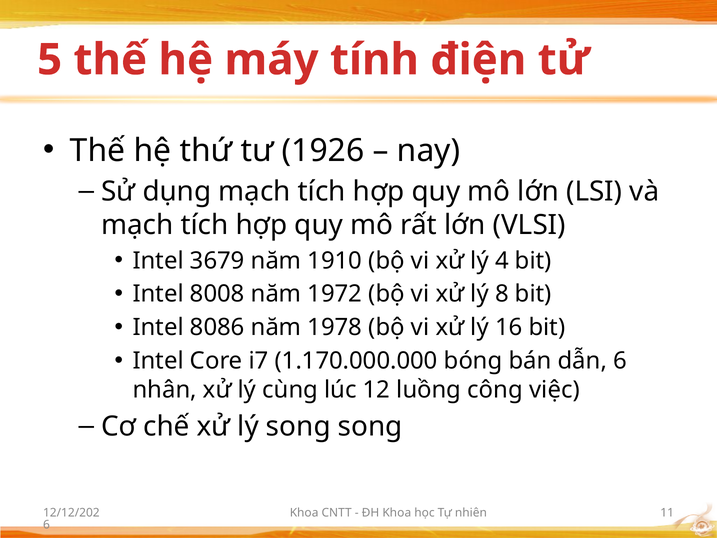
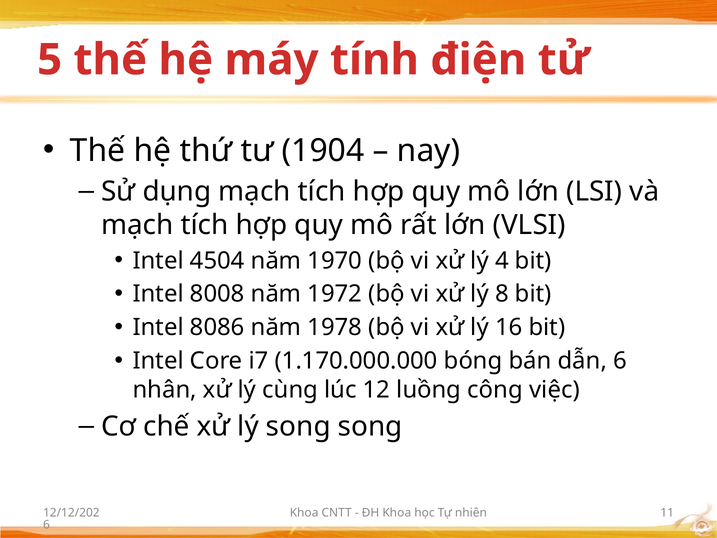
1926: 1926 -> 1904
3679: 3679 -> 4504
1910: 1910 -> 1970
